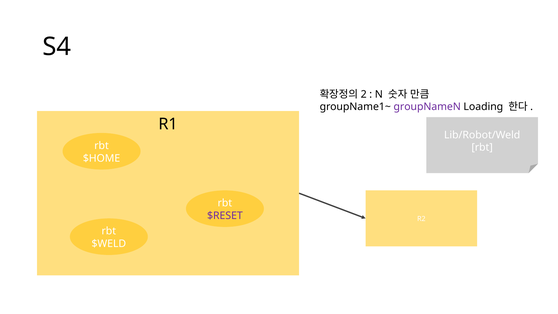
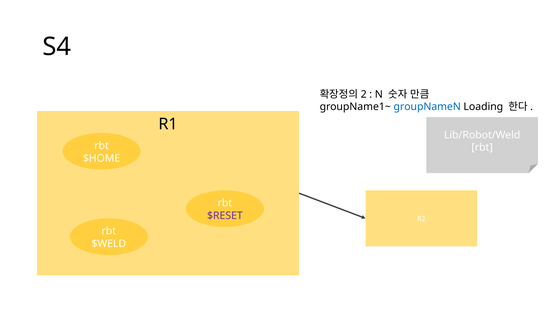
groupNameN colour: purple -> blue
